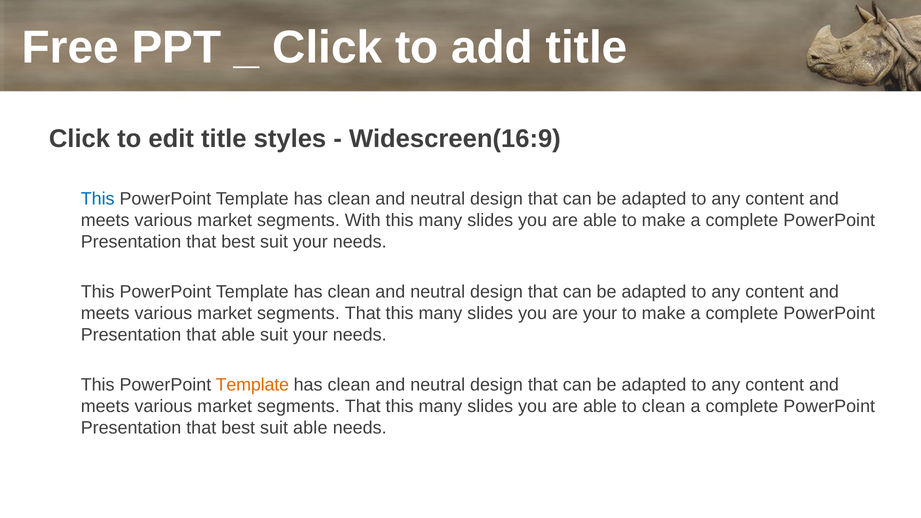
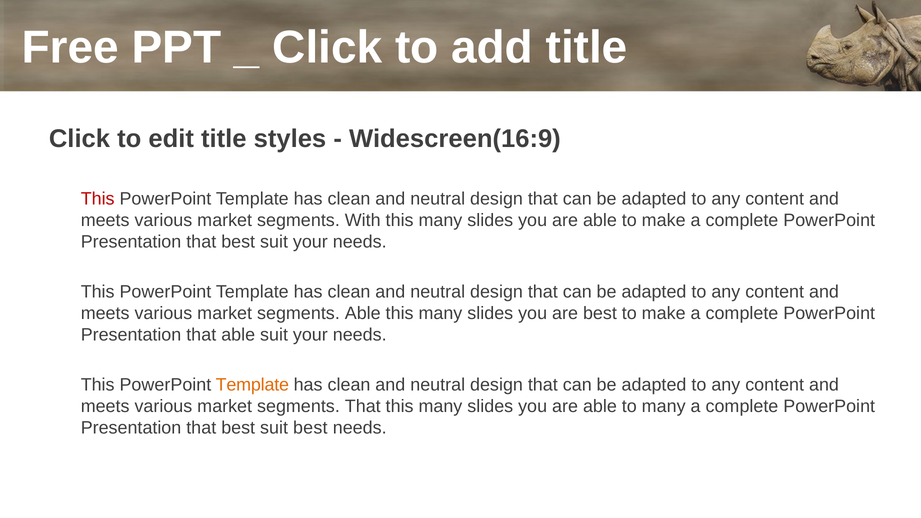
This at (98, 199) colour: blue -> red
That at (363, 313): That -> Able
are your: your -> best
to clean: clean -> many
suit able: able -> best
